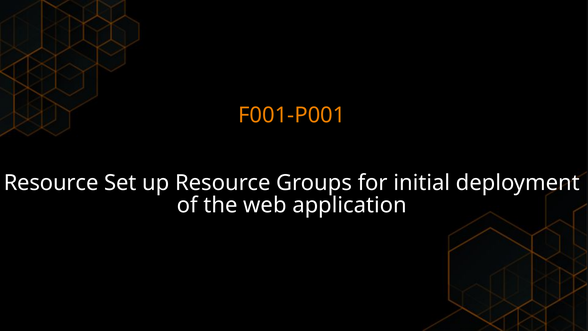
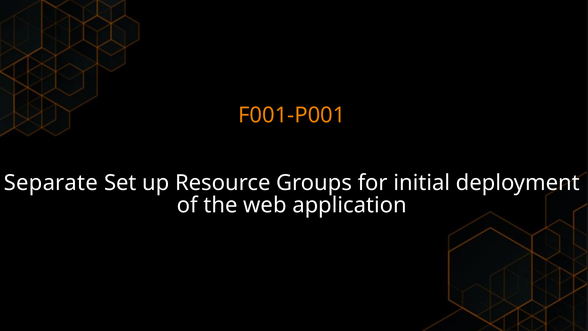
Resource at (51, 183): Resource -> Separate
